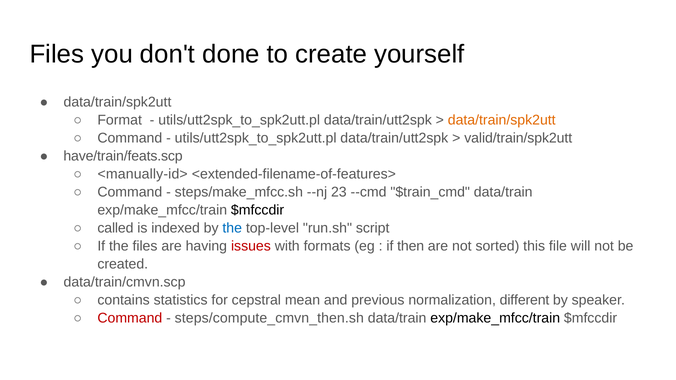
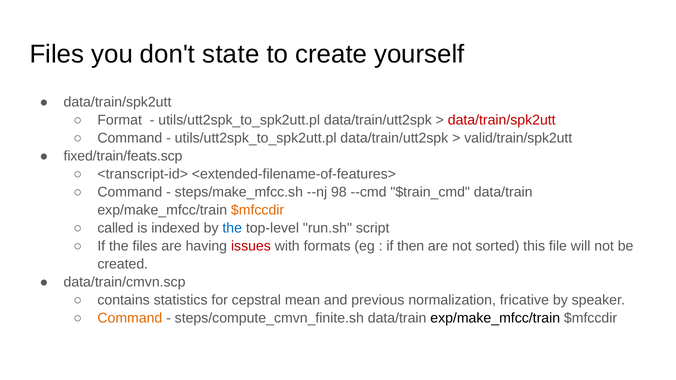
done: done -> state
data/train/spk2utt at (502, 120) colour: orange -> red
have/train/feats.scp: have/train/feats.scp -> fixed/train/feats.scp
<manually-id>: <manually-id> -> <transcript-id>
23: 23 -> 98
$mfccdir at (258, 210) colour: black -> orange
different: different -> fricative
Command at (130, 318) colour: red -> orange
steps/compute_cmvn_then.sh: steps/compute_cmvn_then.sh -> steps/compute_cmvn_finite.sh
